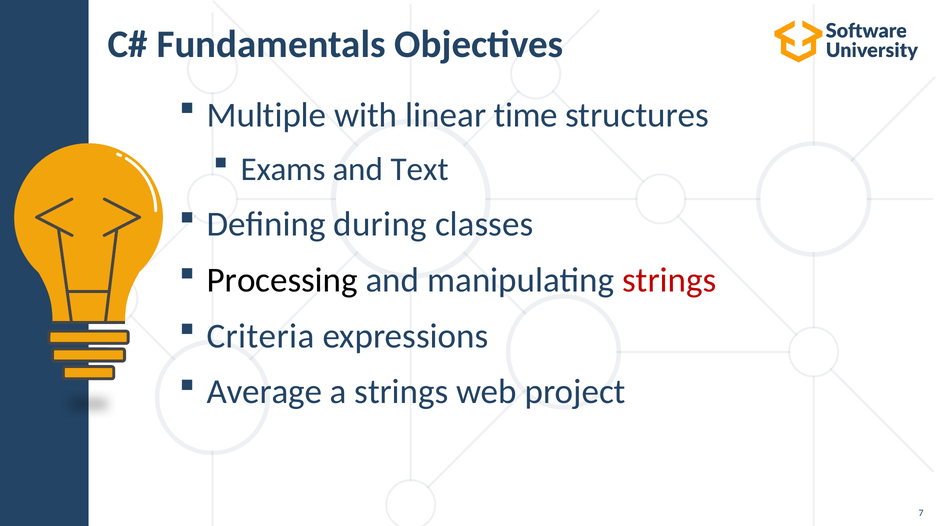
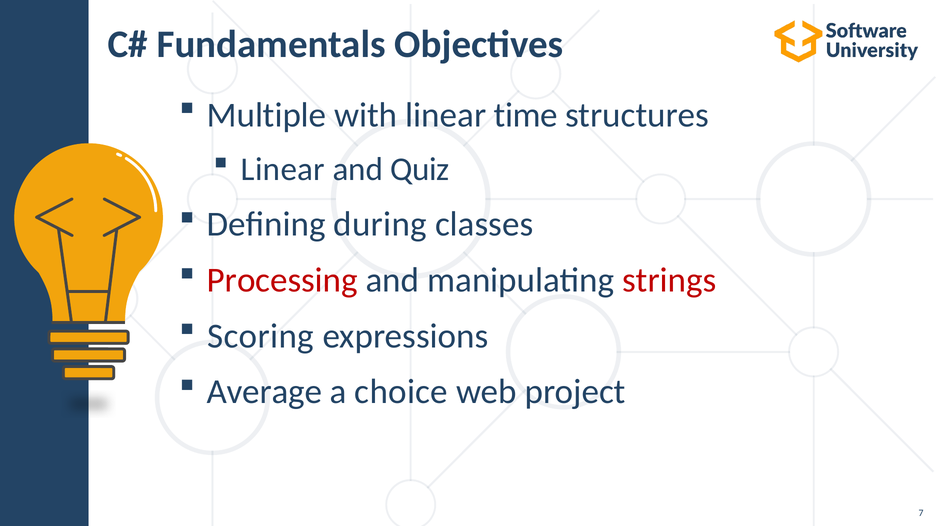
Exams at (283, 170): Exams -> Linear
Text: Text -> Quiz
Processing colour: black -> red
Criteria: Criteria -> Scoring
а strings: strings -> choice
